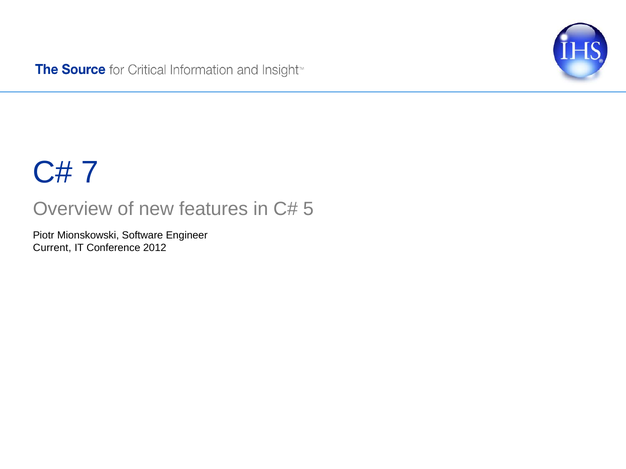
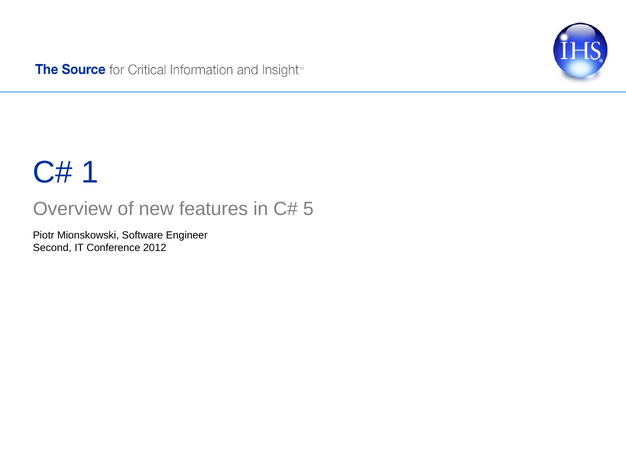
7: 7 -> 1
Current: Current -> Second
